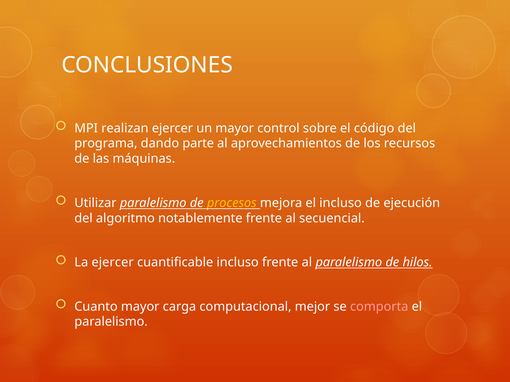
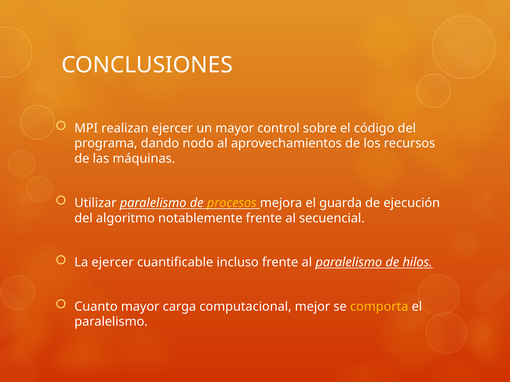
parte: parte -> nodo
el incluso: incluso -> guarda
comporta colour: pink -> yellow
